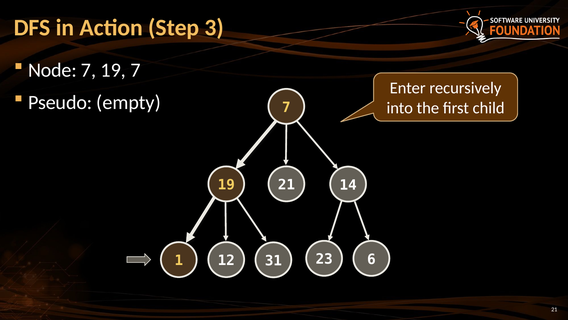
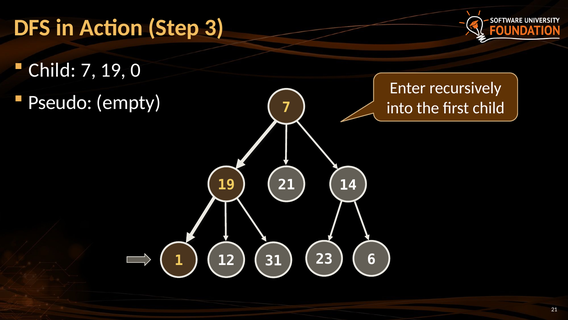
Node at (52, 70): Node -> Child
19 7: 7 -> 0
